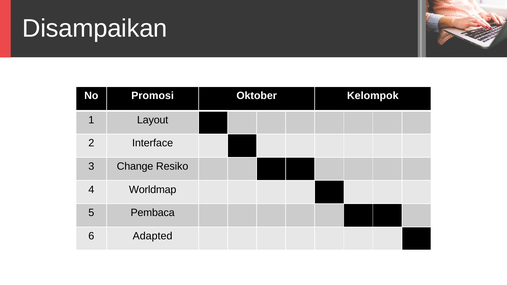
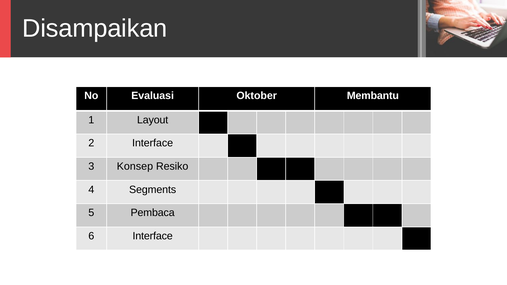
Promosi: Promosi -> Evaluasi
Kelompok: Kelompok -> Membantu
Change: Change -> Konsep
Worldmap: Worldmap -> Segments
6 Adapted: Adapted -> Interface
